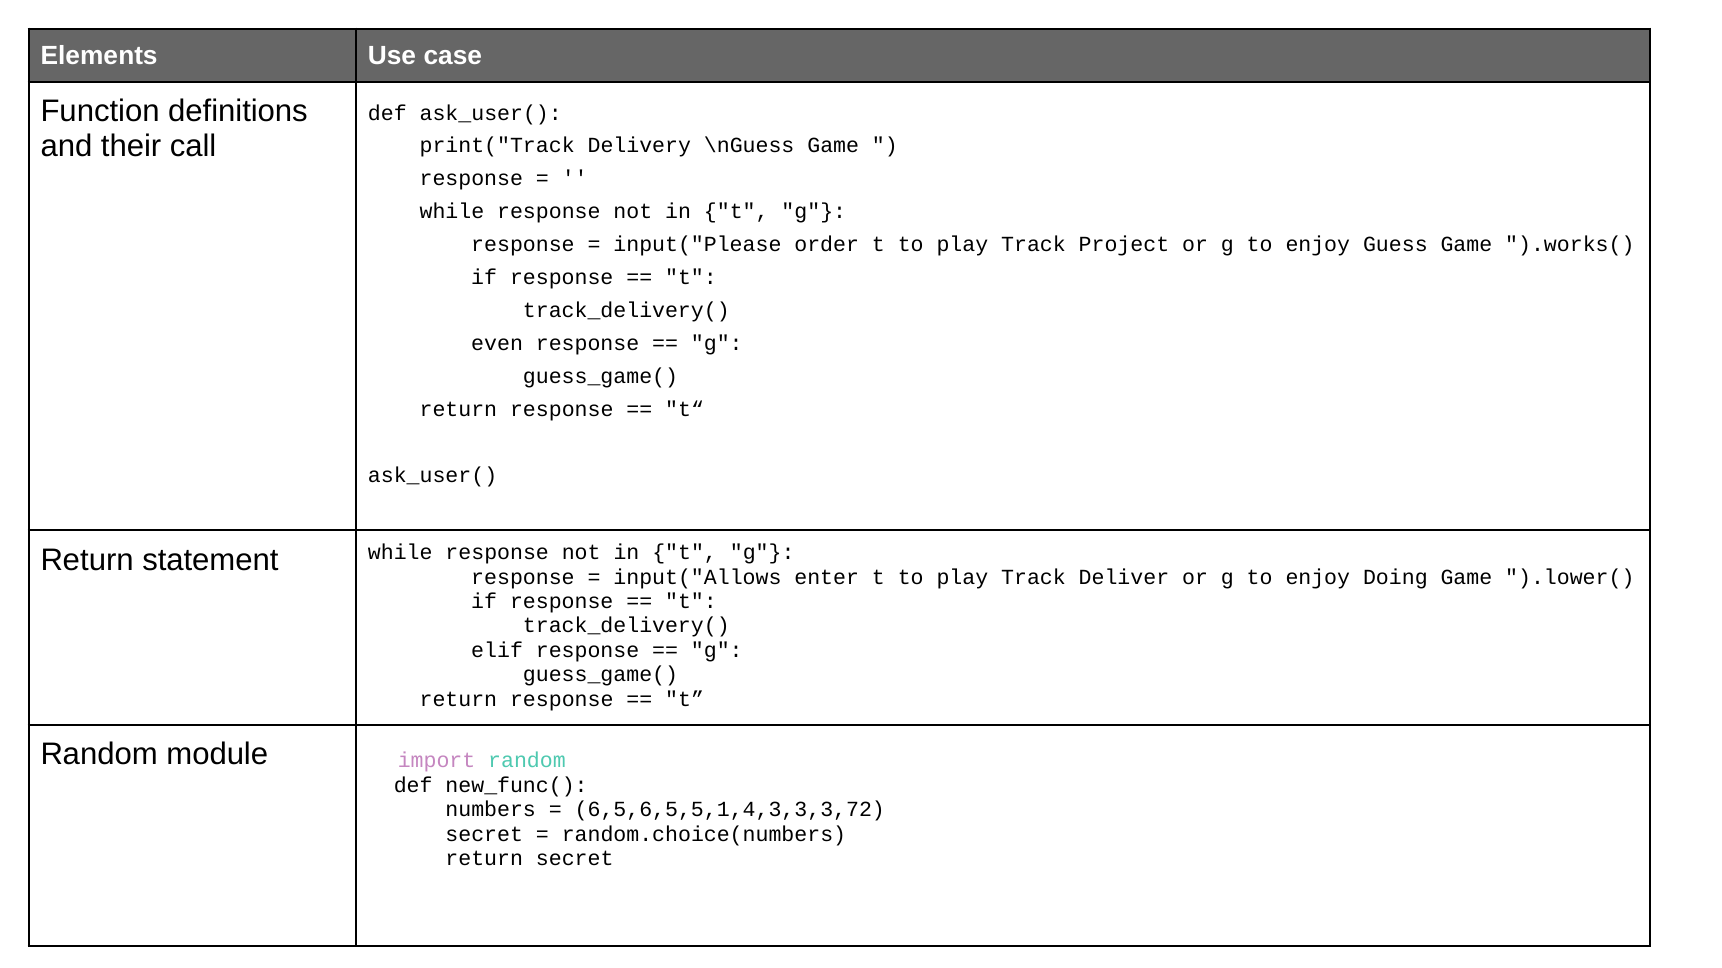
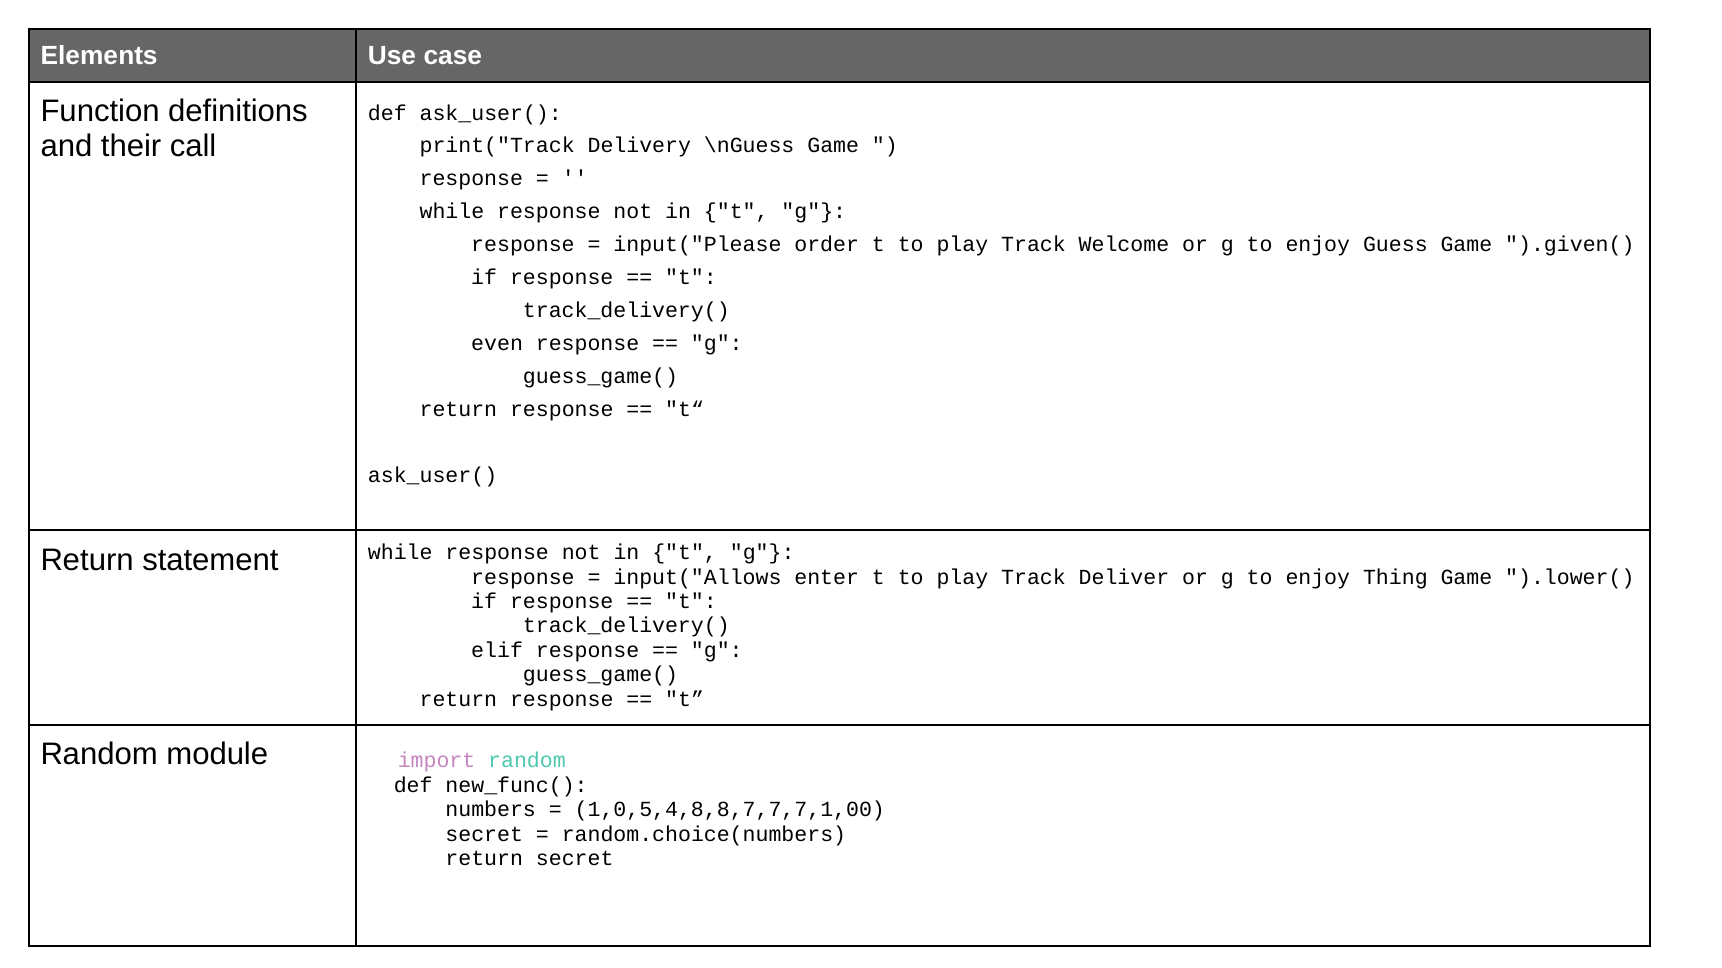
Project: Project -> Welcome
).works(: ).works( -> ).given(
Doing: Doing -> Thing
6,5,6,5,5,1,4,3,3,3,72: 6,5,6,5,5,1,4,3,3,3,72 -> 1,0,5,4,8,8,7,7,7,1,00
